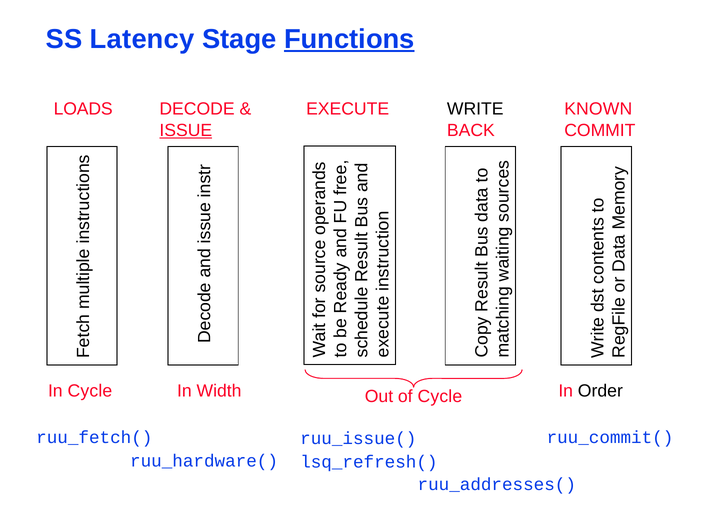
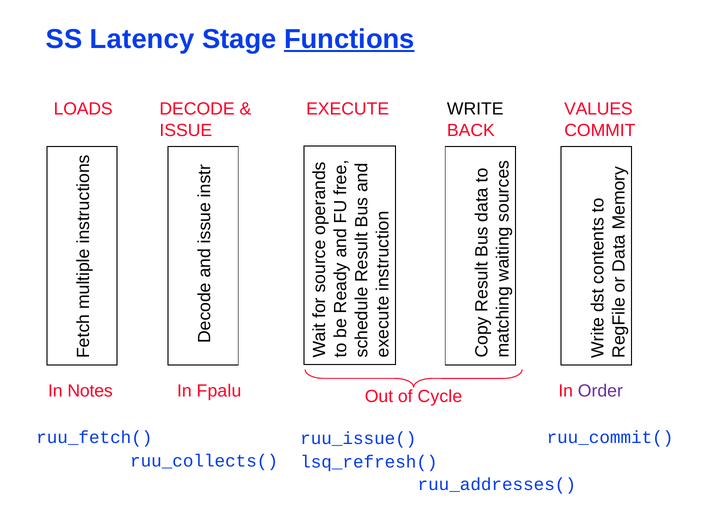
KNOWN: KNOWN -> VALUES
ISSUE underline: present -> none
In Cycle: Cycle -> Notes
Width: Width -> Fpalu
Order colour: black -> purple
ruu_hardware(: ruu_hardware( -> ruu_collects(
